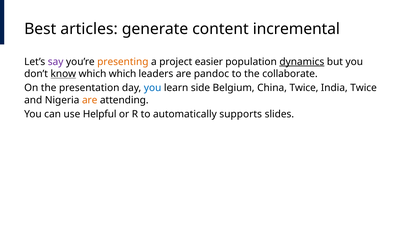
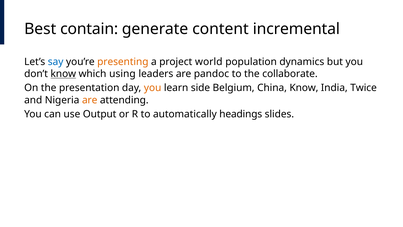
articles: articles -> contain
say colour: purple -> blue
easier: easier -> world
dynamics underline: present -> none
which which: which -> using
you at (153, 88) colour: blue -> orange
China Twice: Twice -> Know
Helpful: Helpful -> Output
supports: supports -> headings
